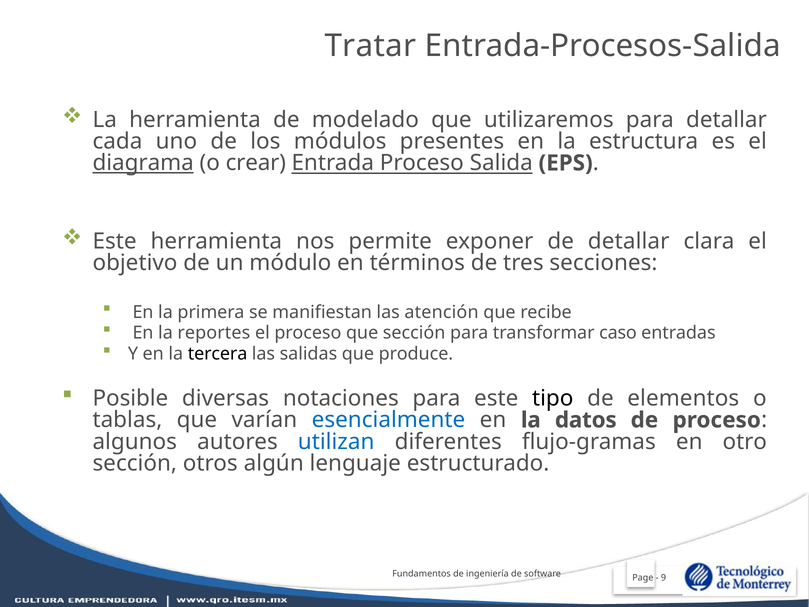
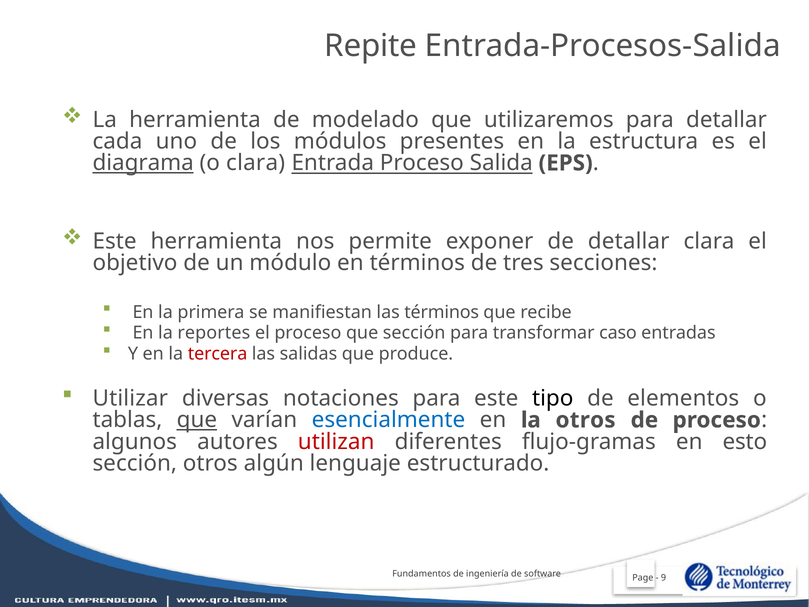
Tratar: Tratar -> Repite
o crear: crear -> clara
las atención: atención -> términos
tercera colour: black -> red
Posible: Posible -> Utilizar
que at (197, 420) underline: none -> present
la datos: datos -> otros
utilizan colour: blue -> red
otro: otro -> esto
